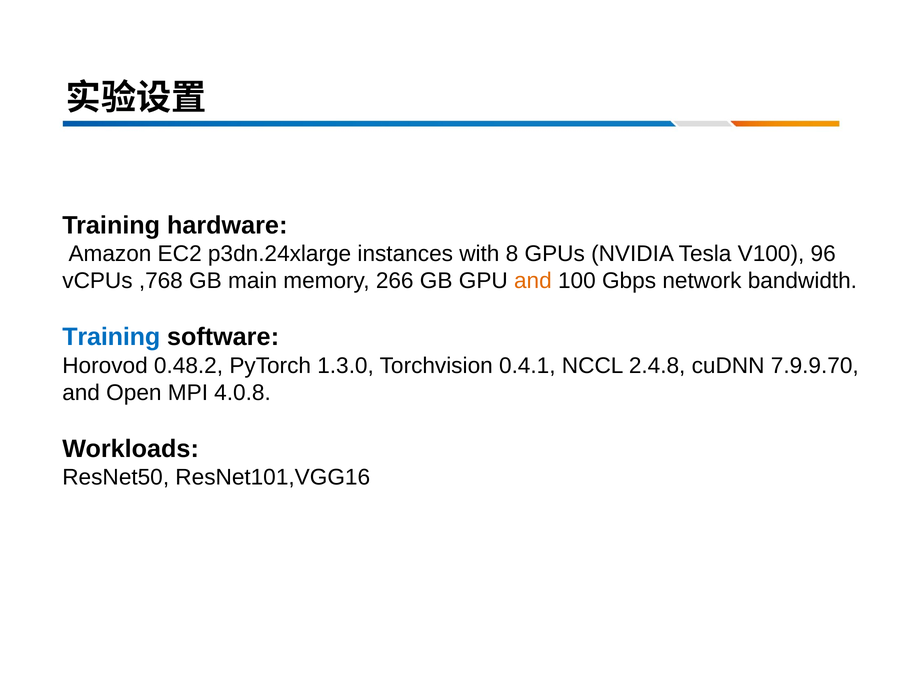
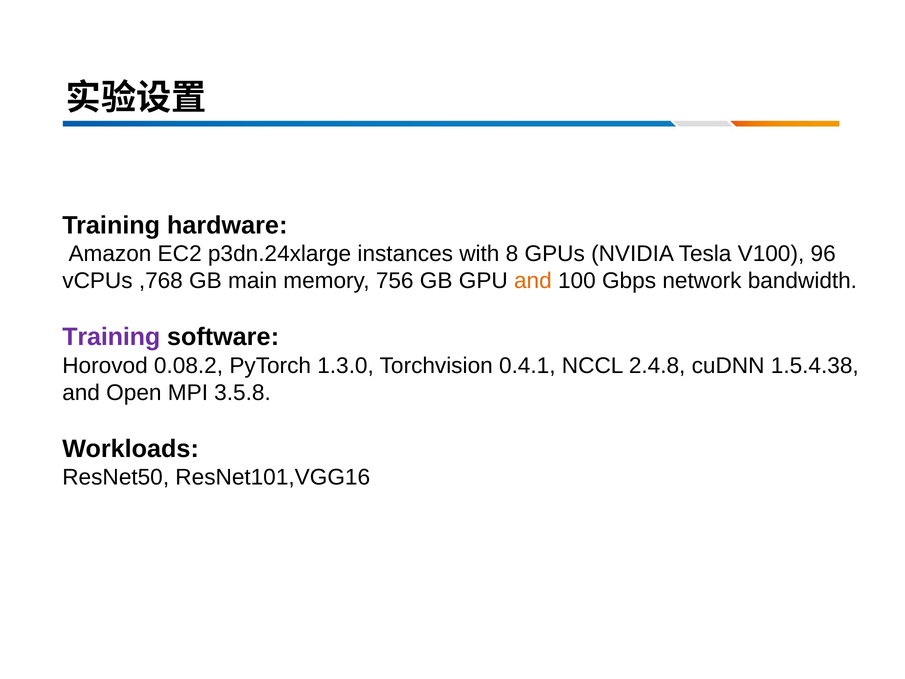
266: 266 -> 756
Training at (111, 337) colour: blue -> purple
0.48.2: 0.48.2 -> 0.08.2
7.9.9.70: 7.9.9.70 -> 1.5.4.38
4.0.8: 4.0.8 -> 3.5.8
